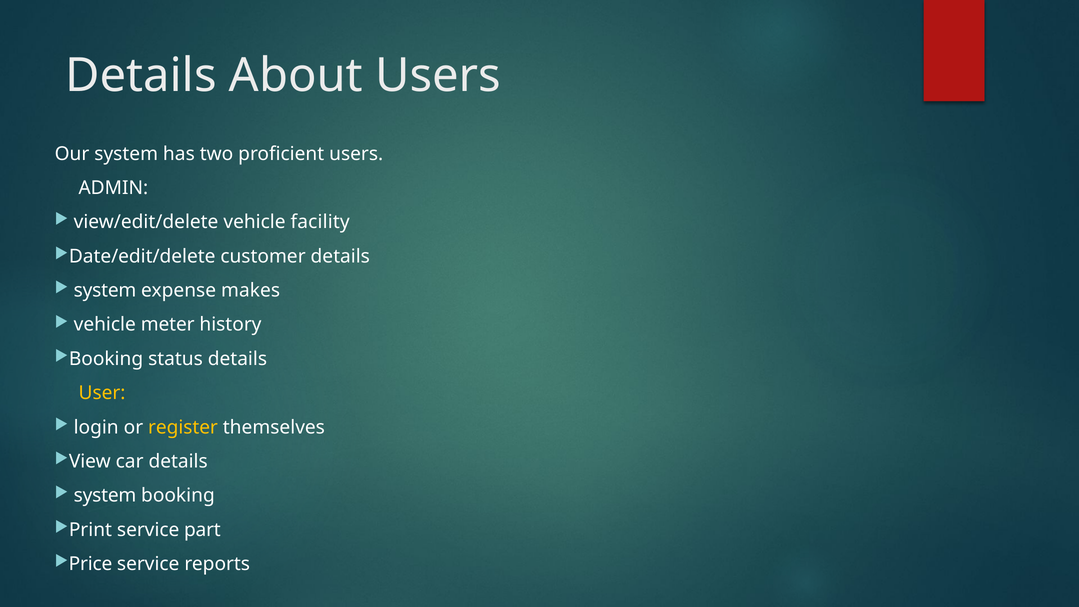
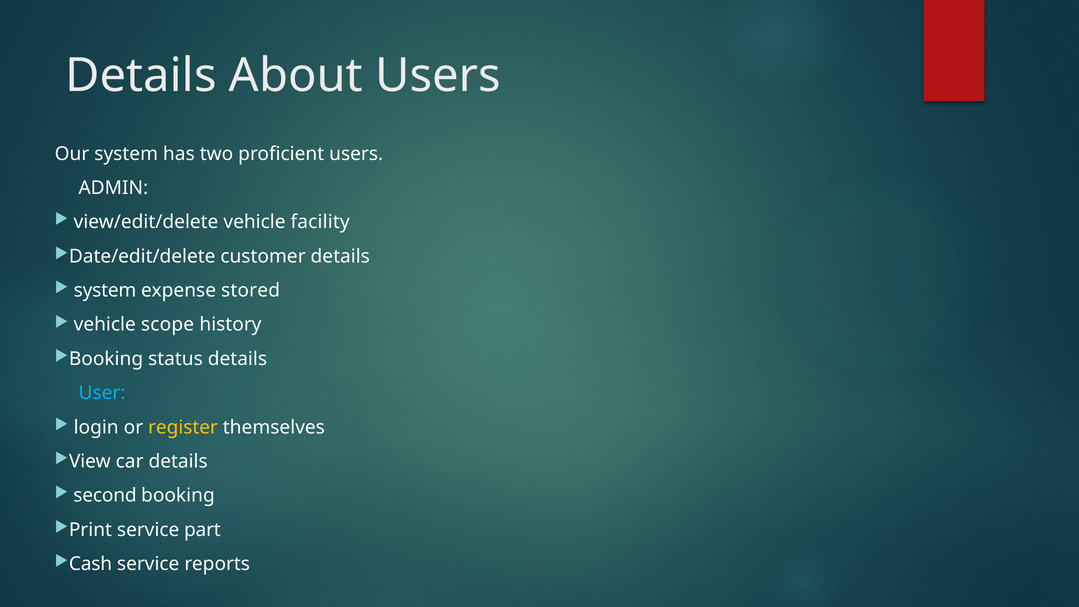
makes: makes -> stored
meter: meter -> scope
User colour: yellow -> light blue
system at (105, 496): system -> second
Price: Price -> Cash
